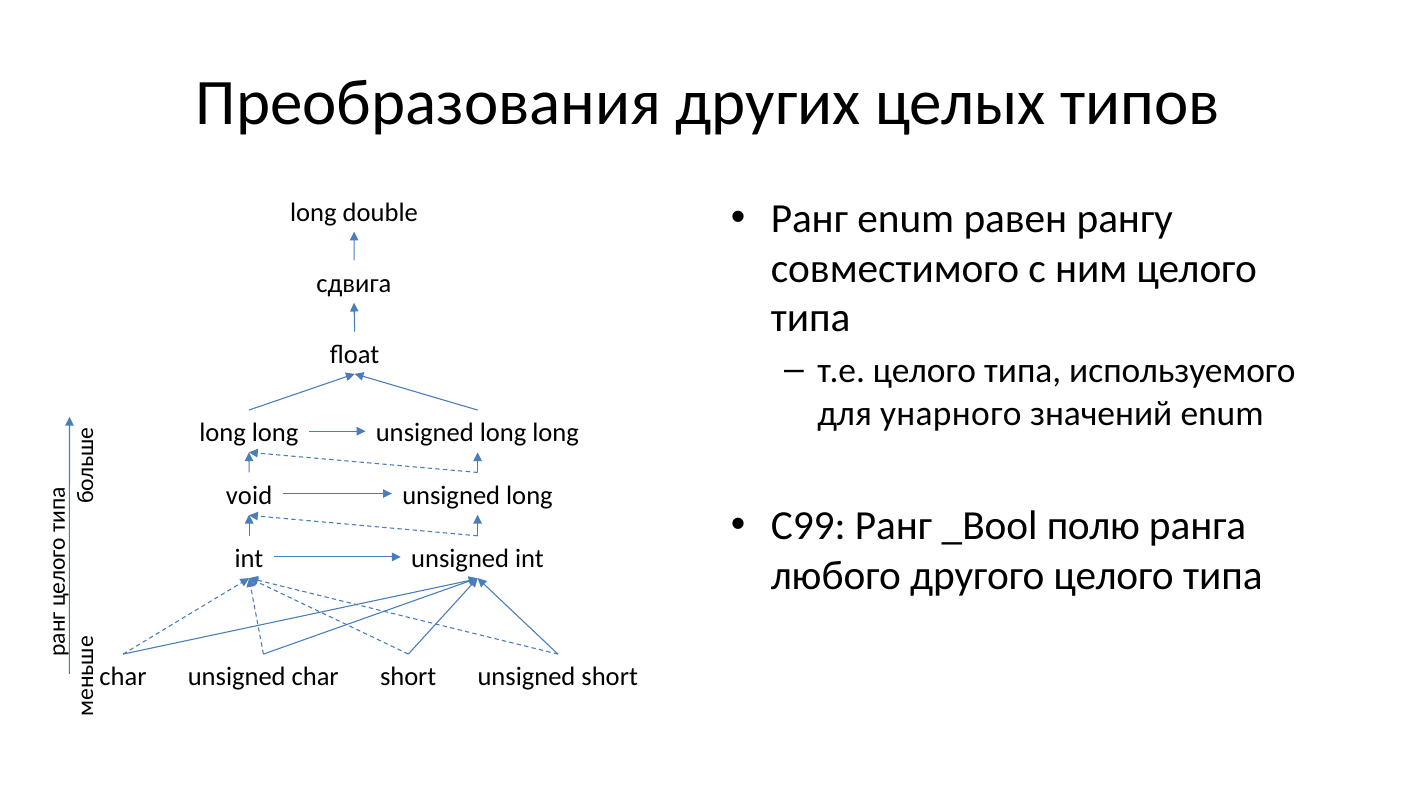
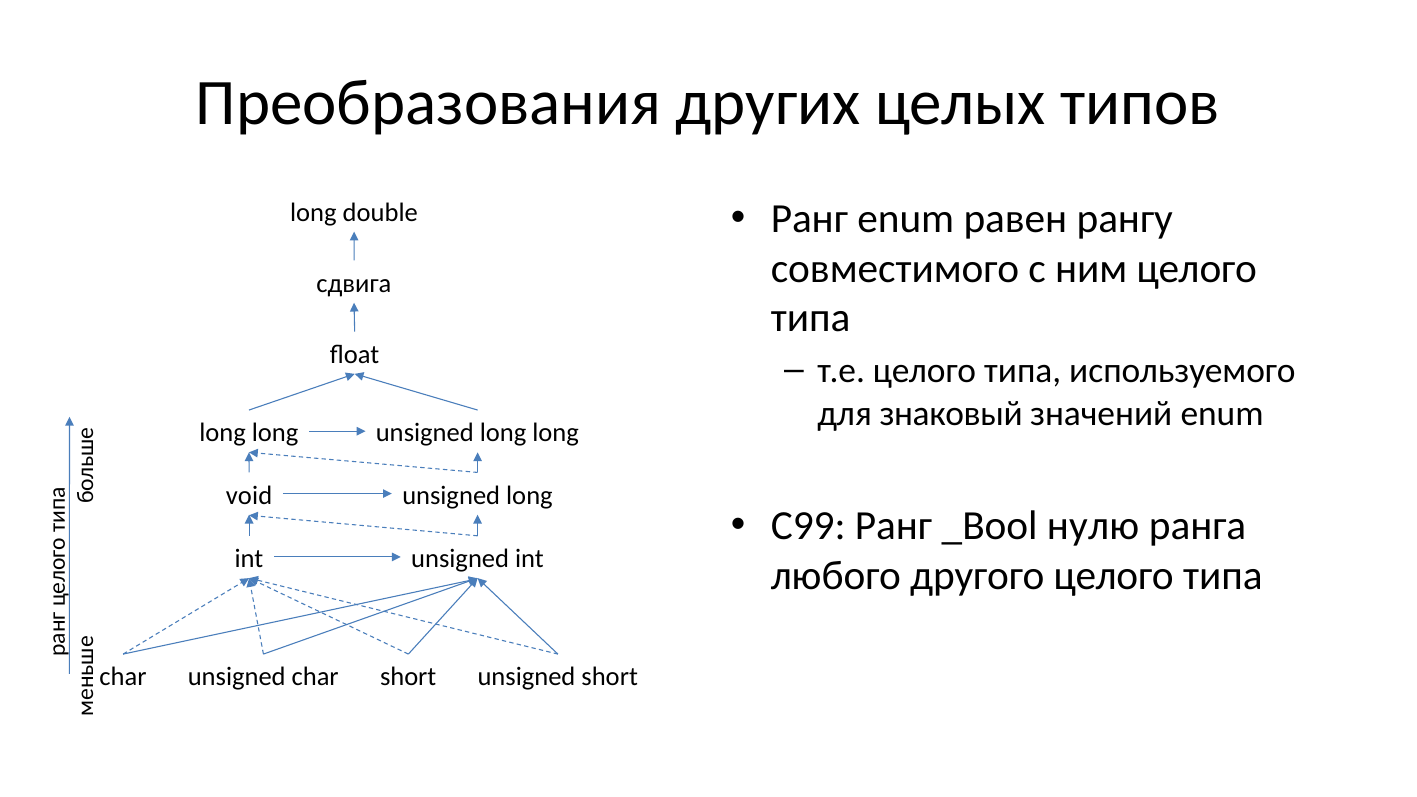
унарного: унарного -> знаковый
полю: полю -> нулю
